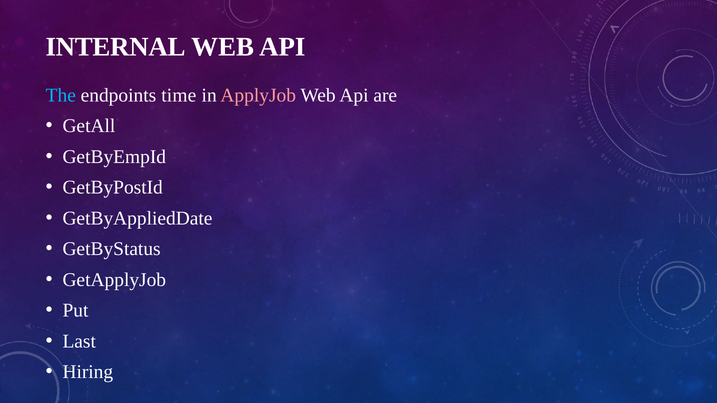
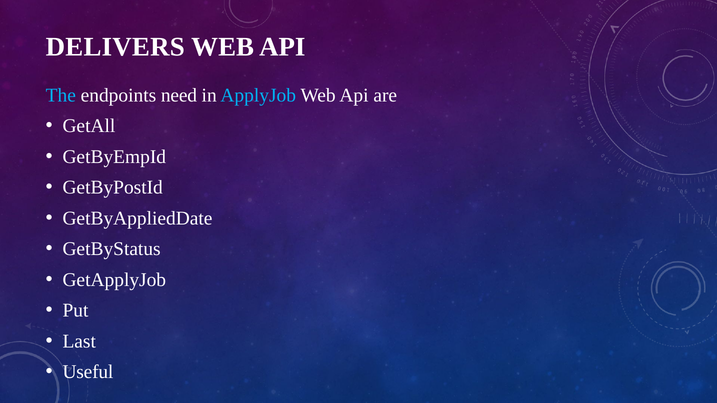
INTERNAL: INTERNAL -> DELIVERS
time: time -> need
ApplyJob colour: pink -> light blue
Hiring: Hiring -> Useful
